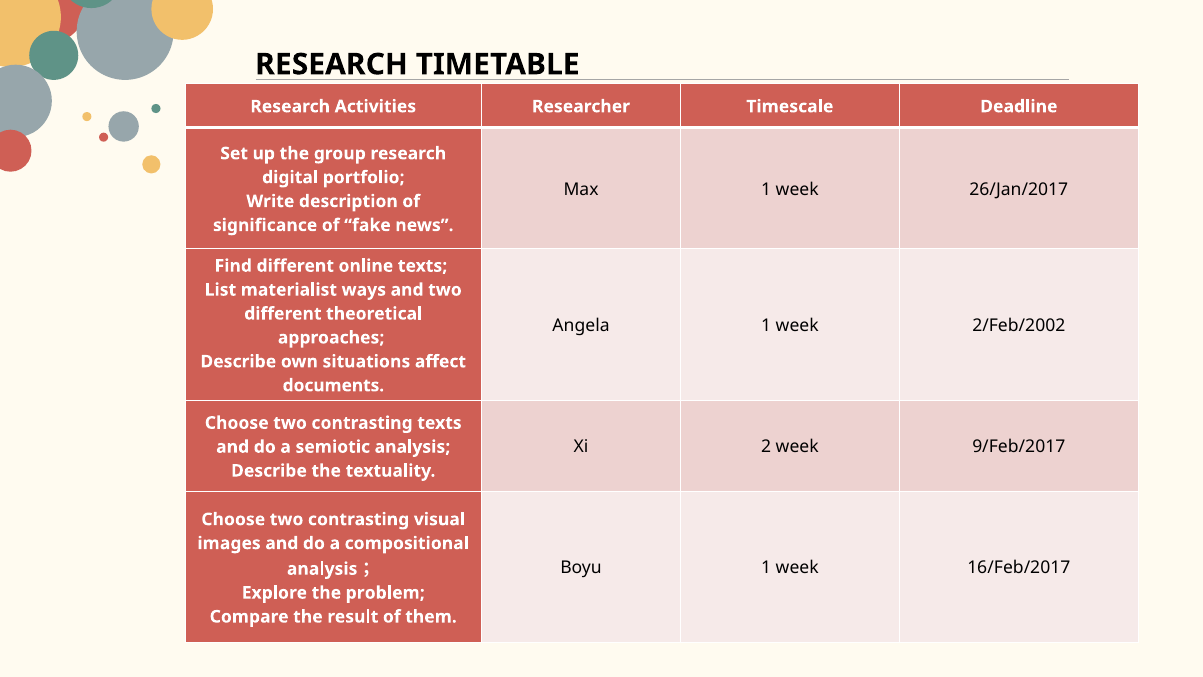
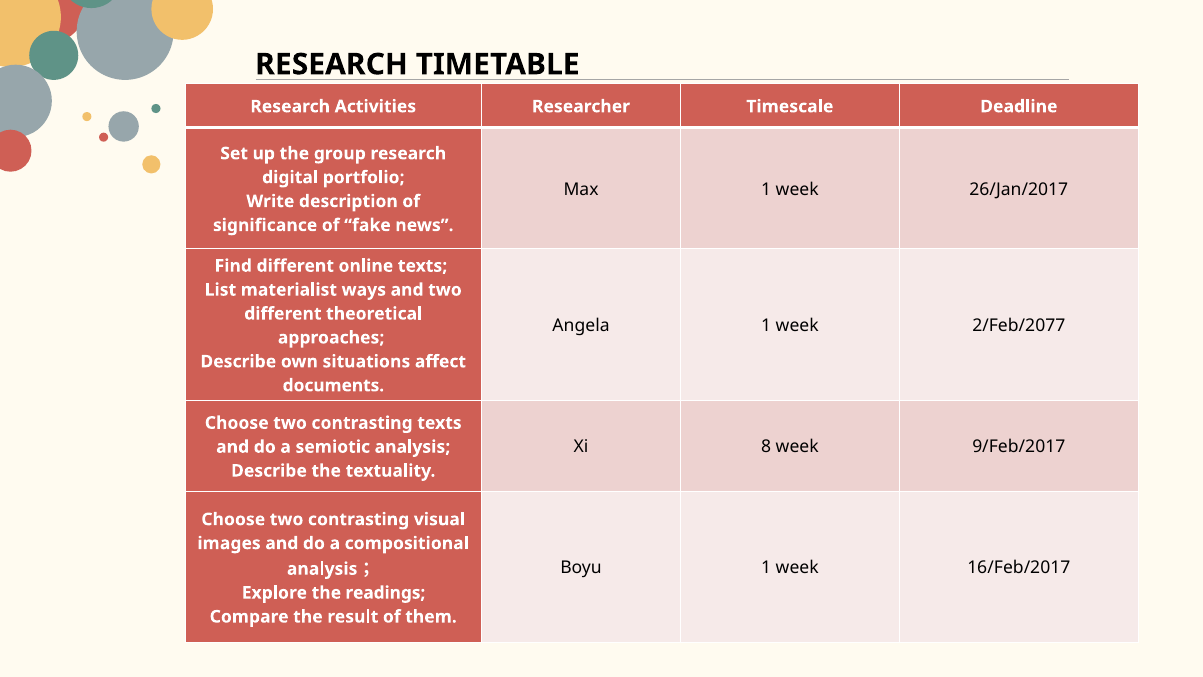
2/Feb/2002: 2/Feb/2002 -> 2/Feb/2077
2: 2 -> 8
problem: problem -> readings
